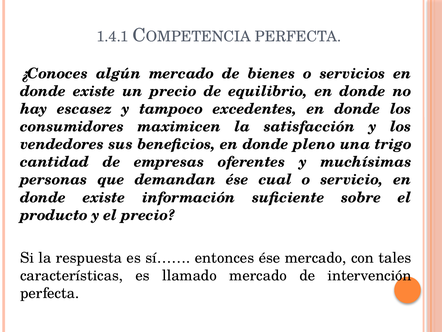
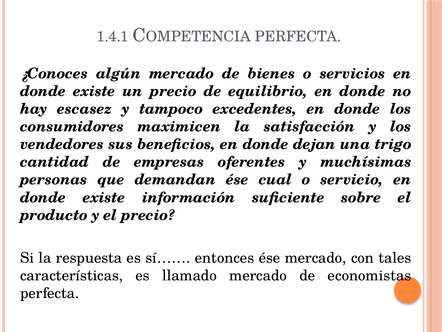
pleno: pleno -> dejan
intervención: intervención -> economistas
